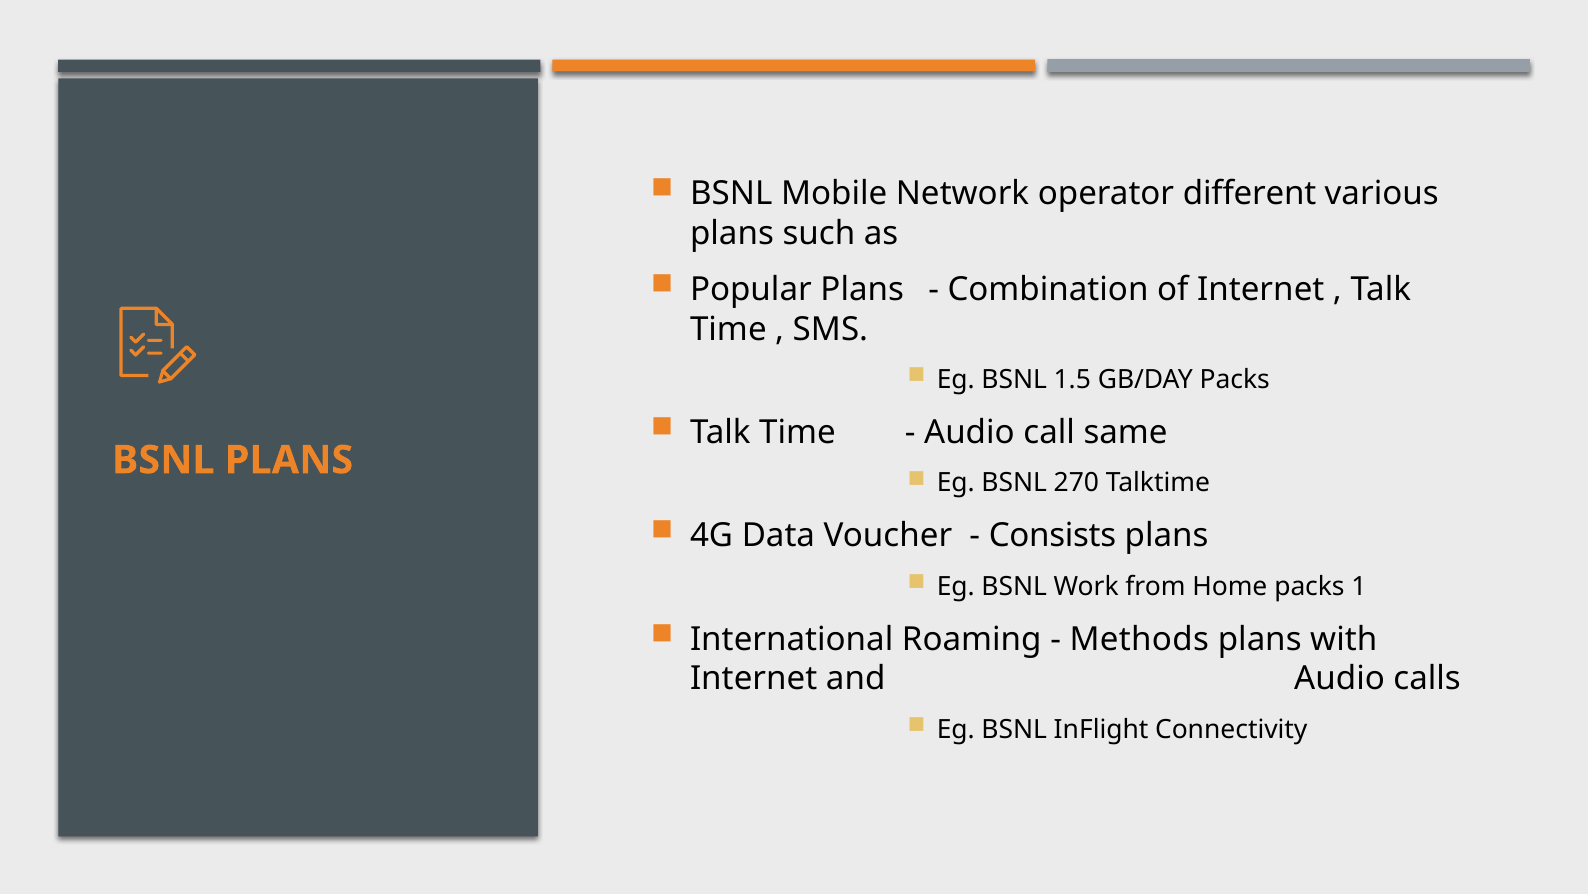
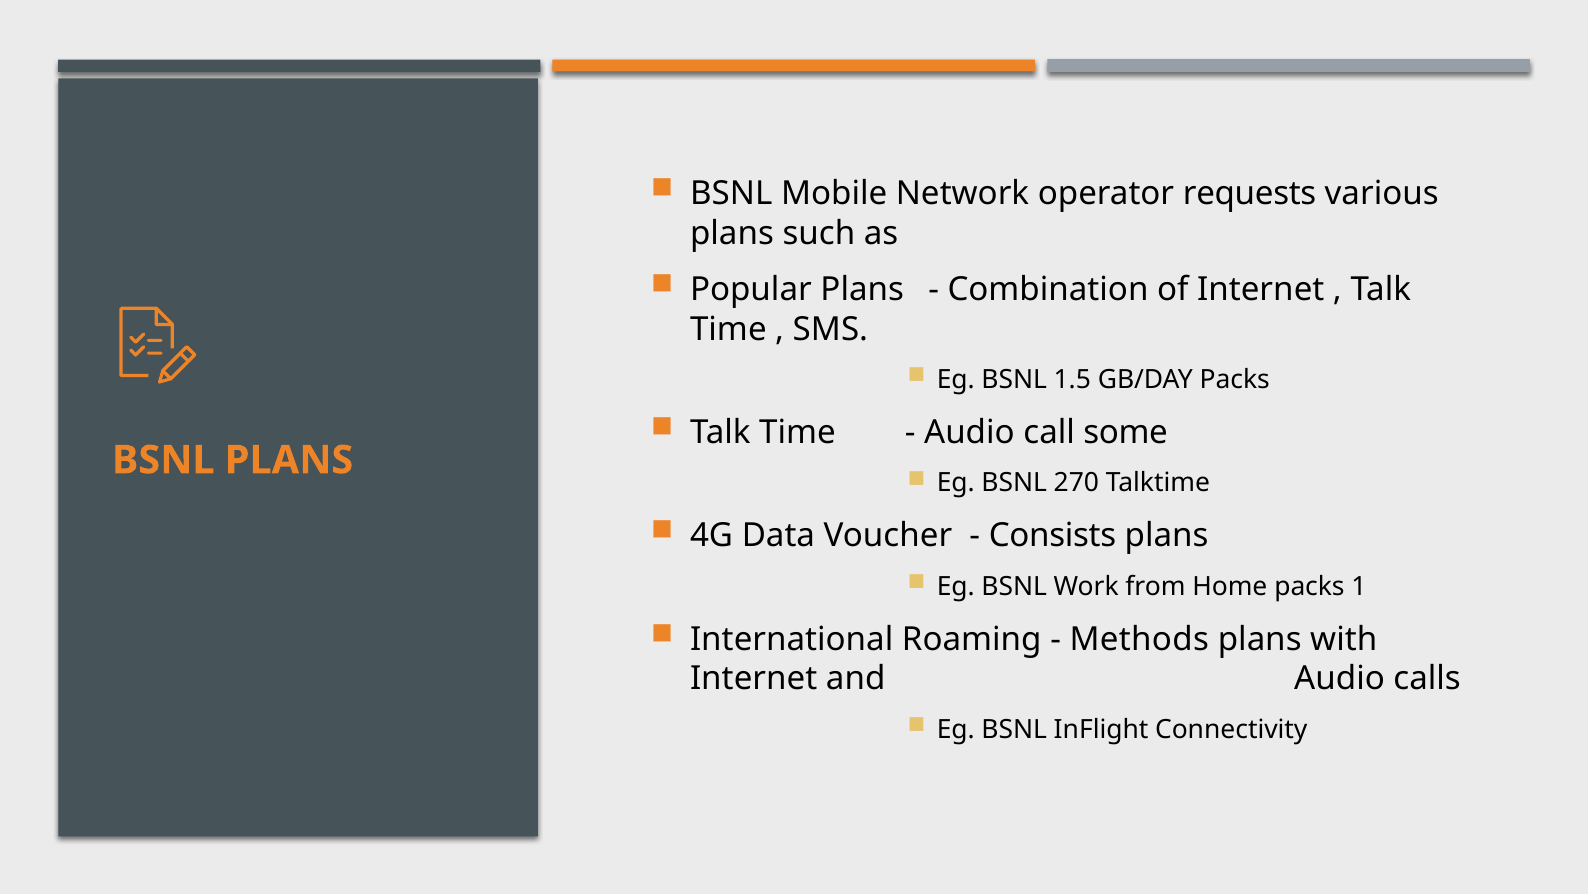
different: different -> requests
same: same -> some
